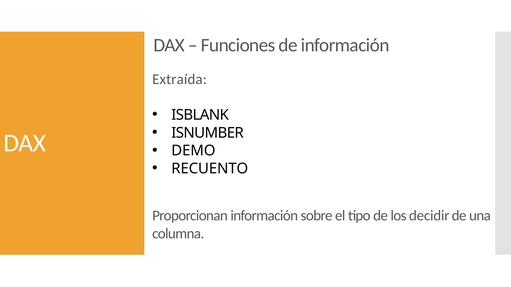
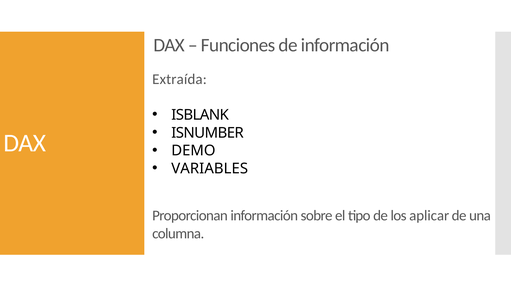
RECUENTO: RECUENTO -> VARIABLES
decidir: decidir -> aplicar
